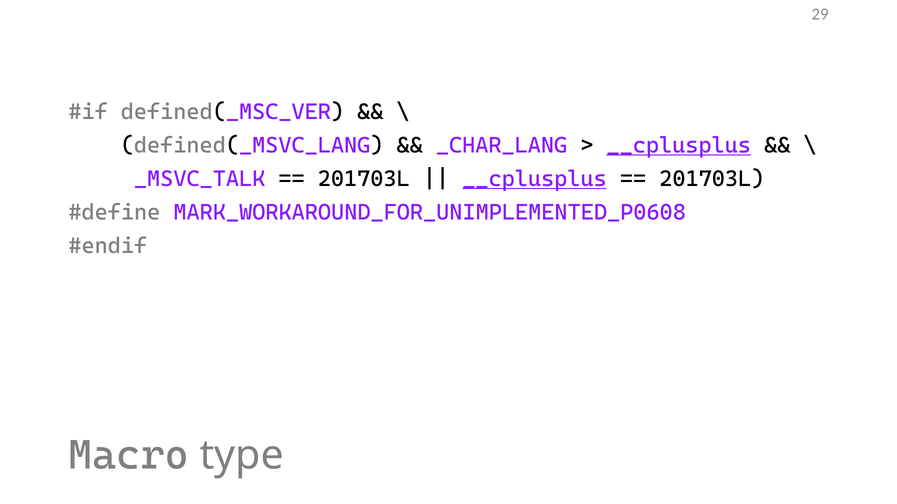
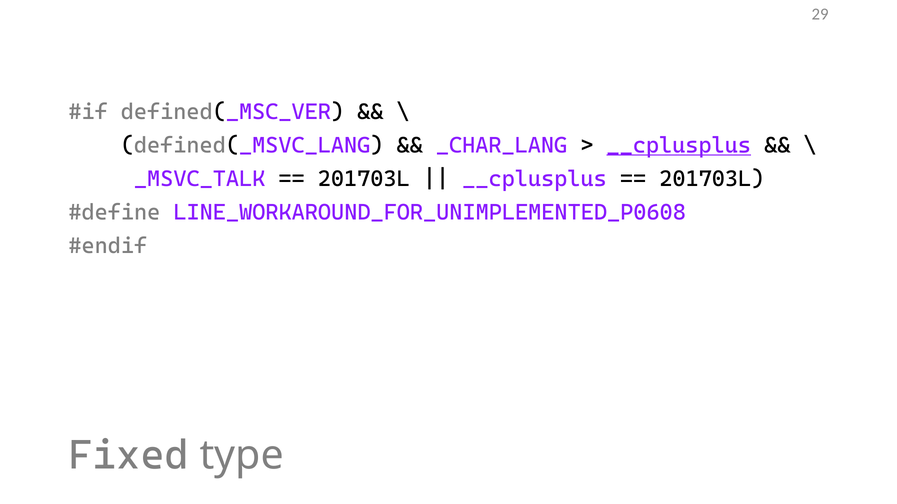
__cplusplus at (534, 179) underline: present -> none
MARK_WORKAROUND_FOR_UNIMPLEMENTED_P0608: MARK_WORKAROUND_FOR_UNIMPLEMENTED_P0608 -> LINE_WORKAROUND_FOR_UNIMPLEMENTED_P0608
Macro: Macro -> Fixed
